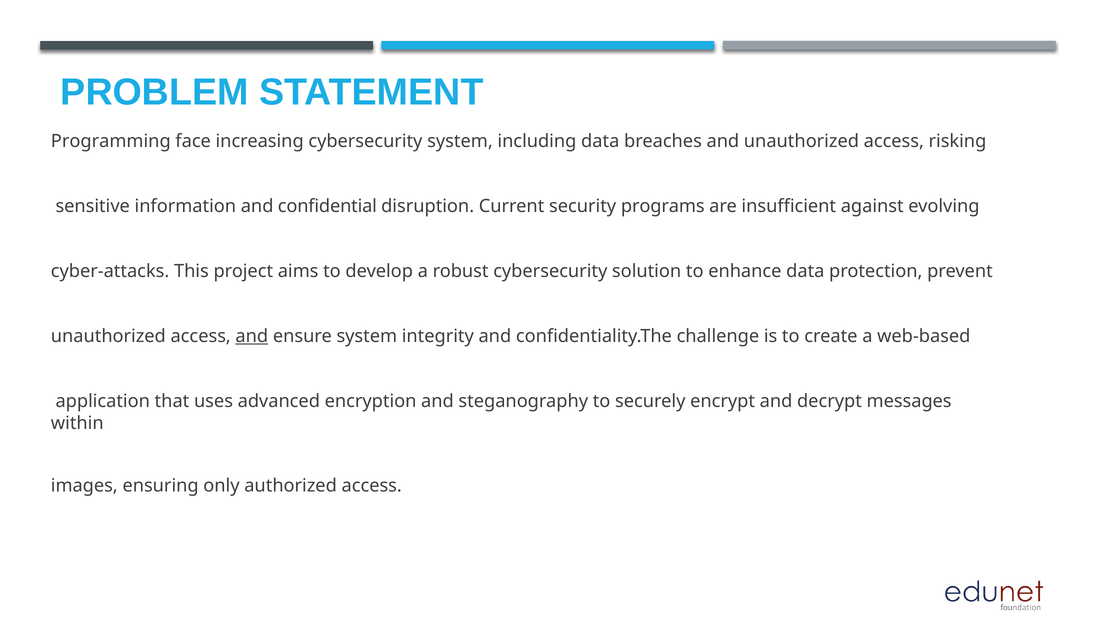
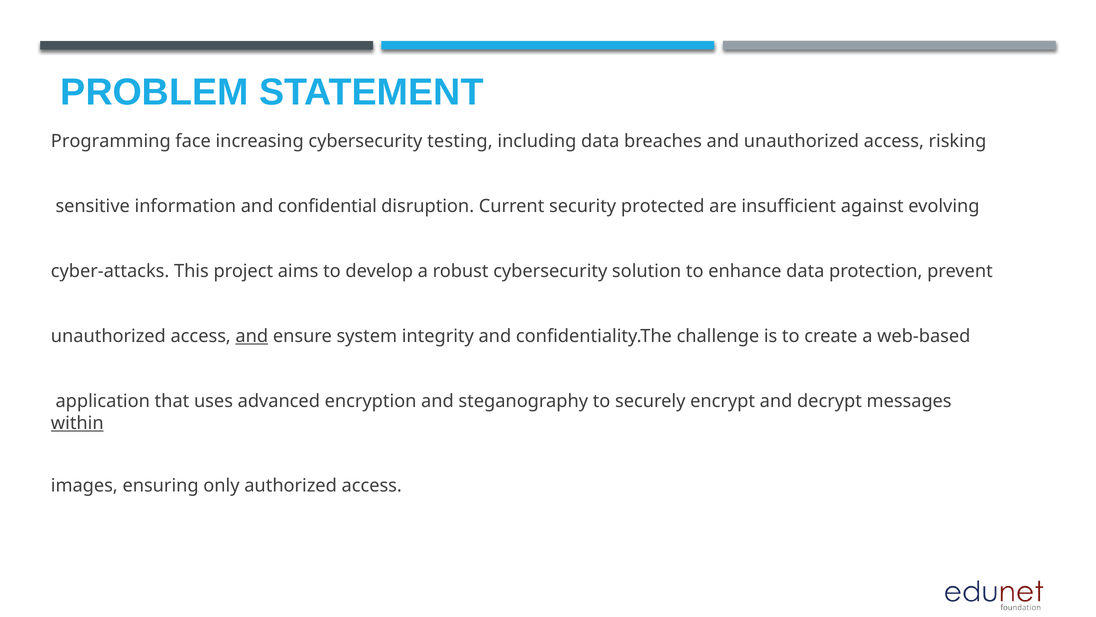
cybersecurity system: system -> testing
programs: programs -> protected
within underline: none -> present
